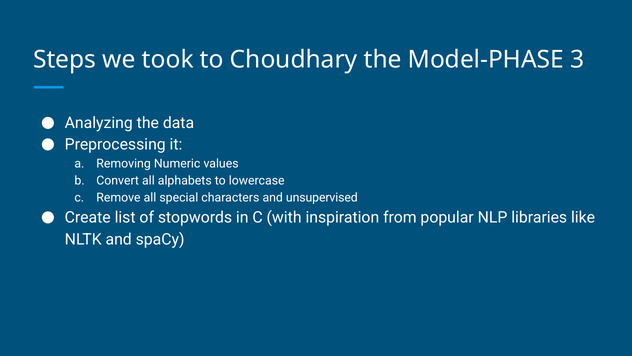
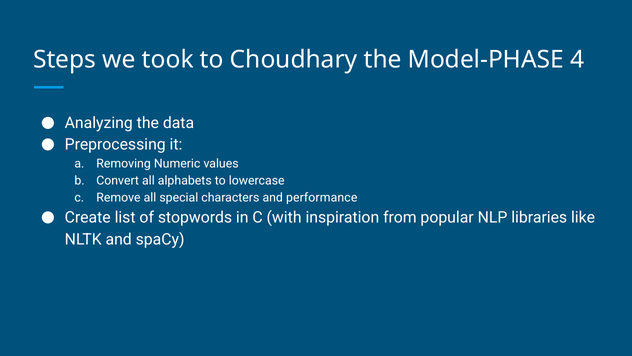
3: 3 -> 4
unsupervised: unsupervised -> performance
